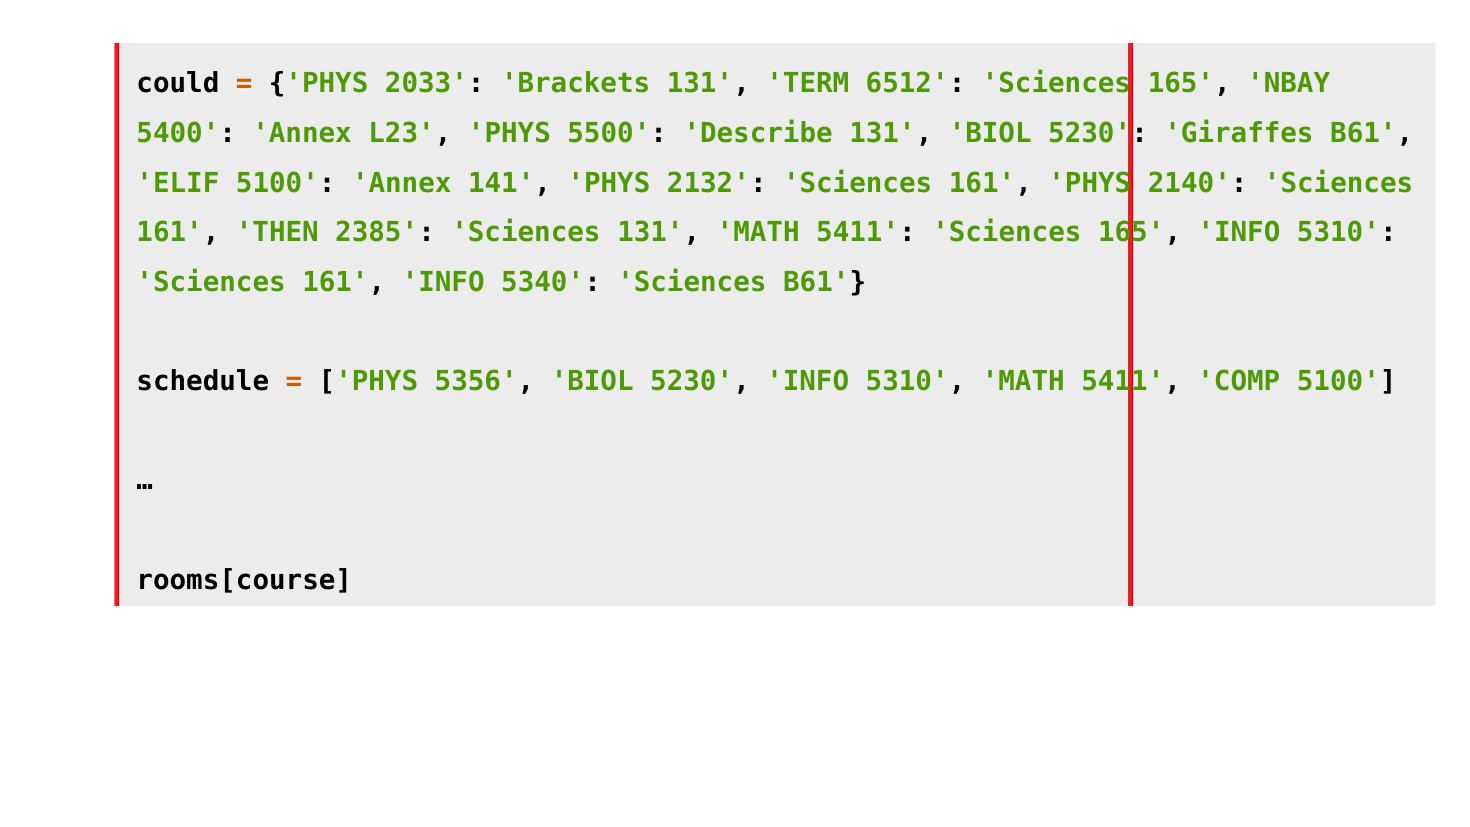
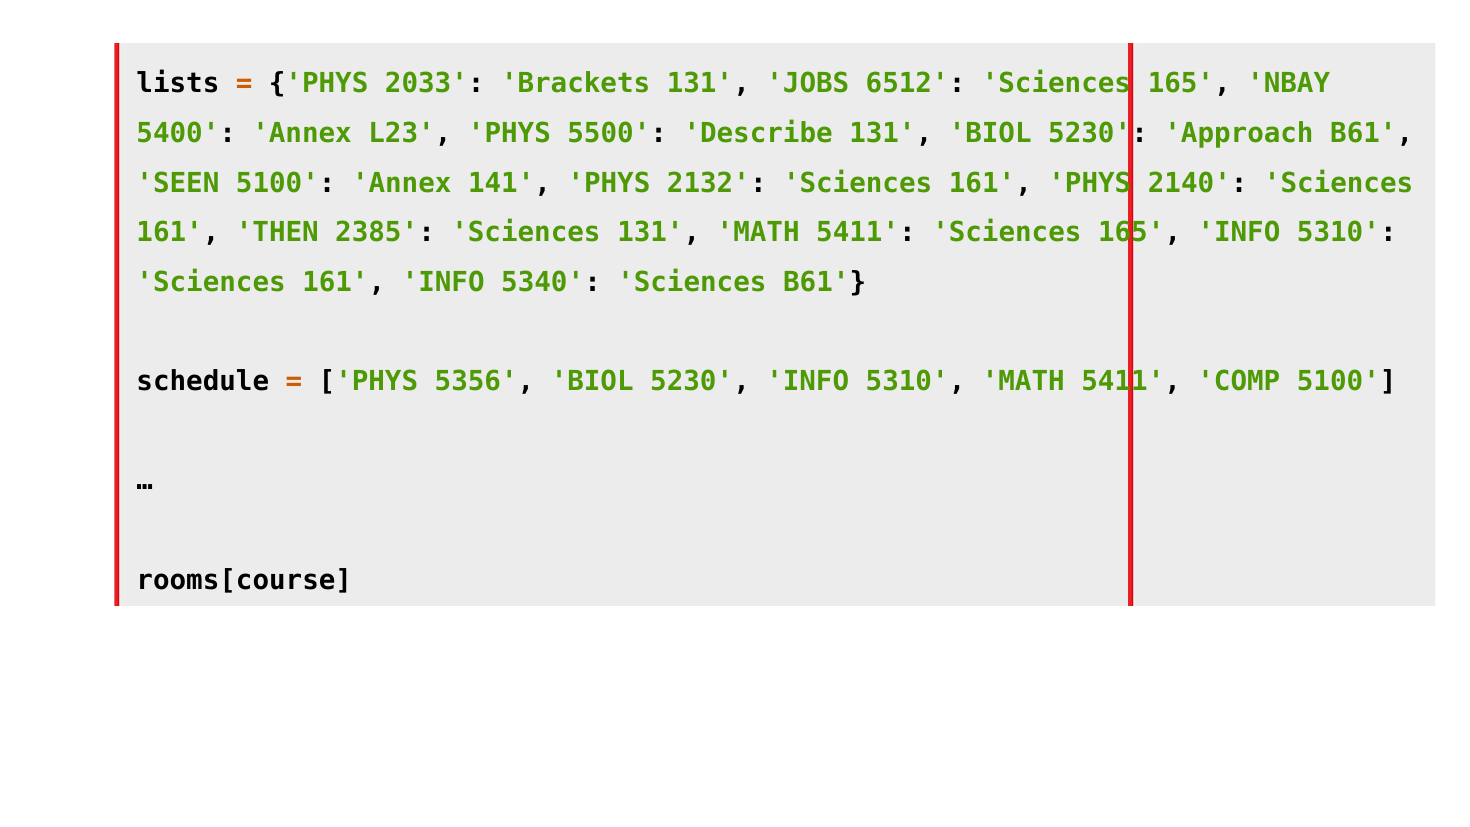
could: could -> lists
TERM: TERM -> JOBS
Giraffes: Giraffes -> Approach
ELIF: ELIF -> SEEN
